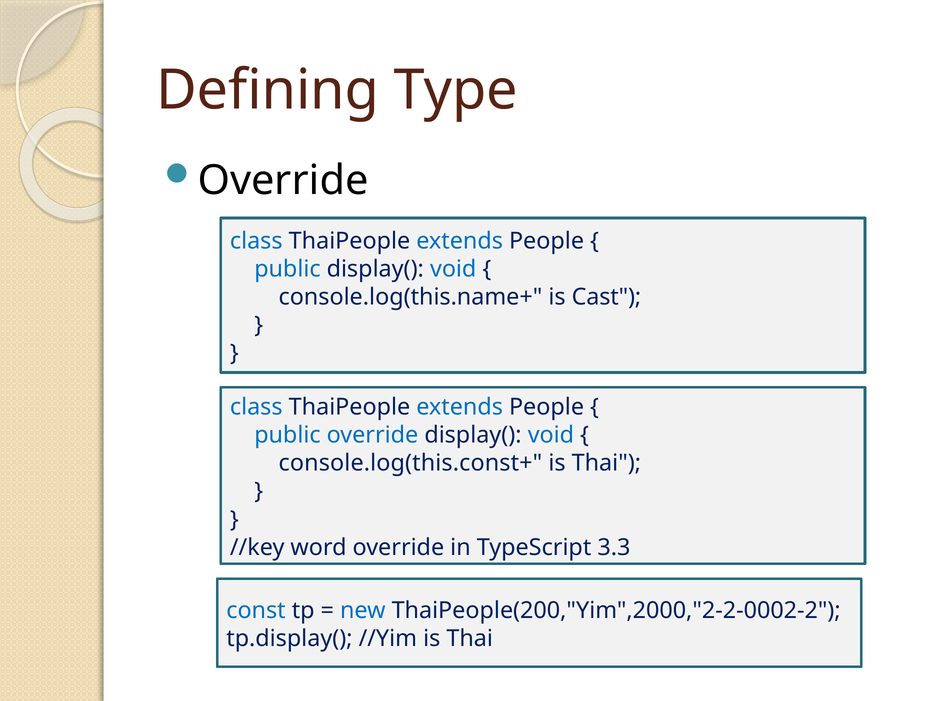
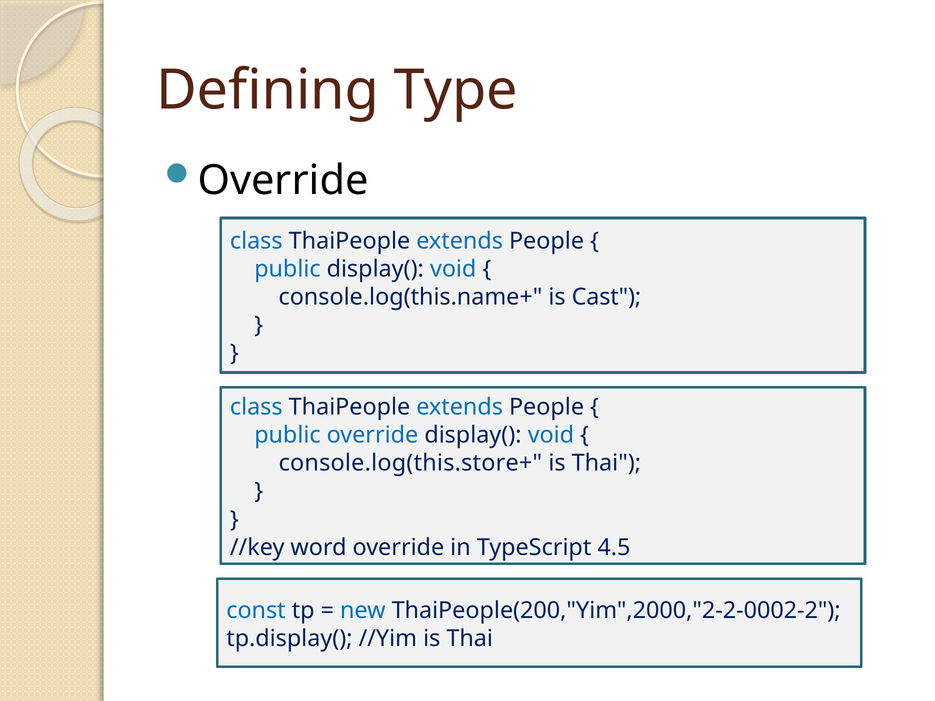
console.log(this.const+: console.log(this.const+ -> console.log(this.store+
3.3: 3.3 -> 4.5
